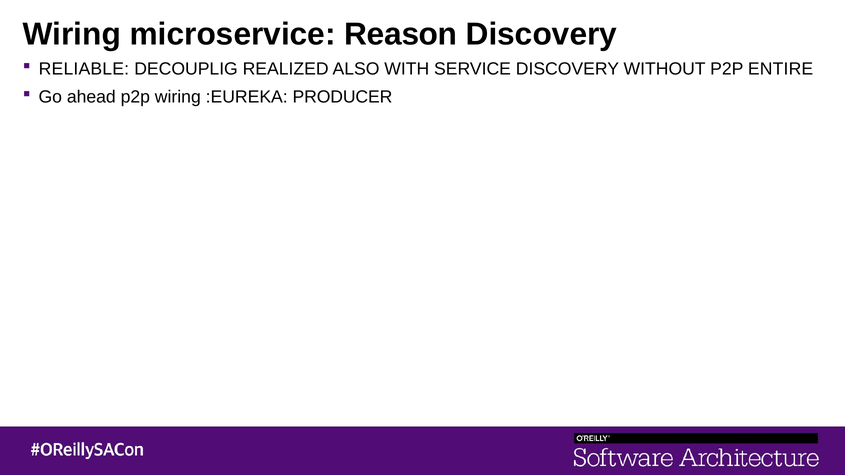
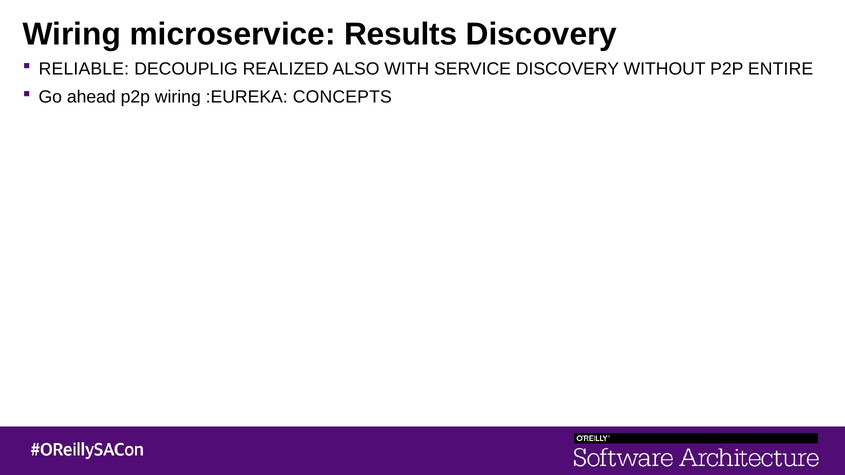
Reason: Reason -> Results
PRODUCER: PRODUCER -> CONCEPTS
